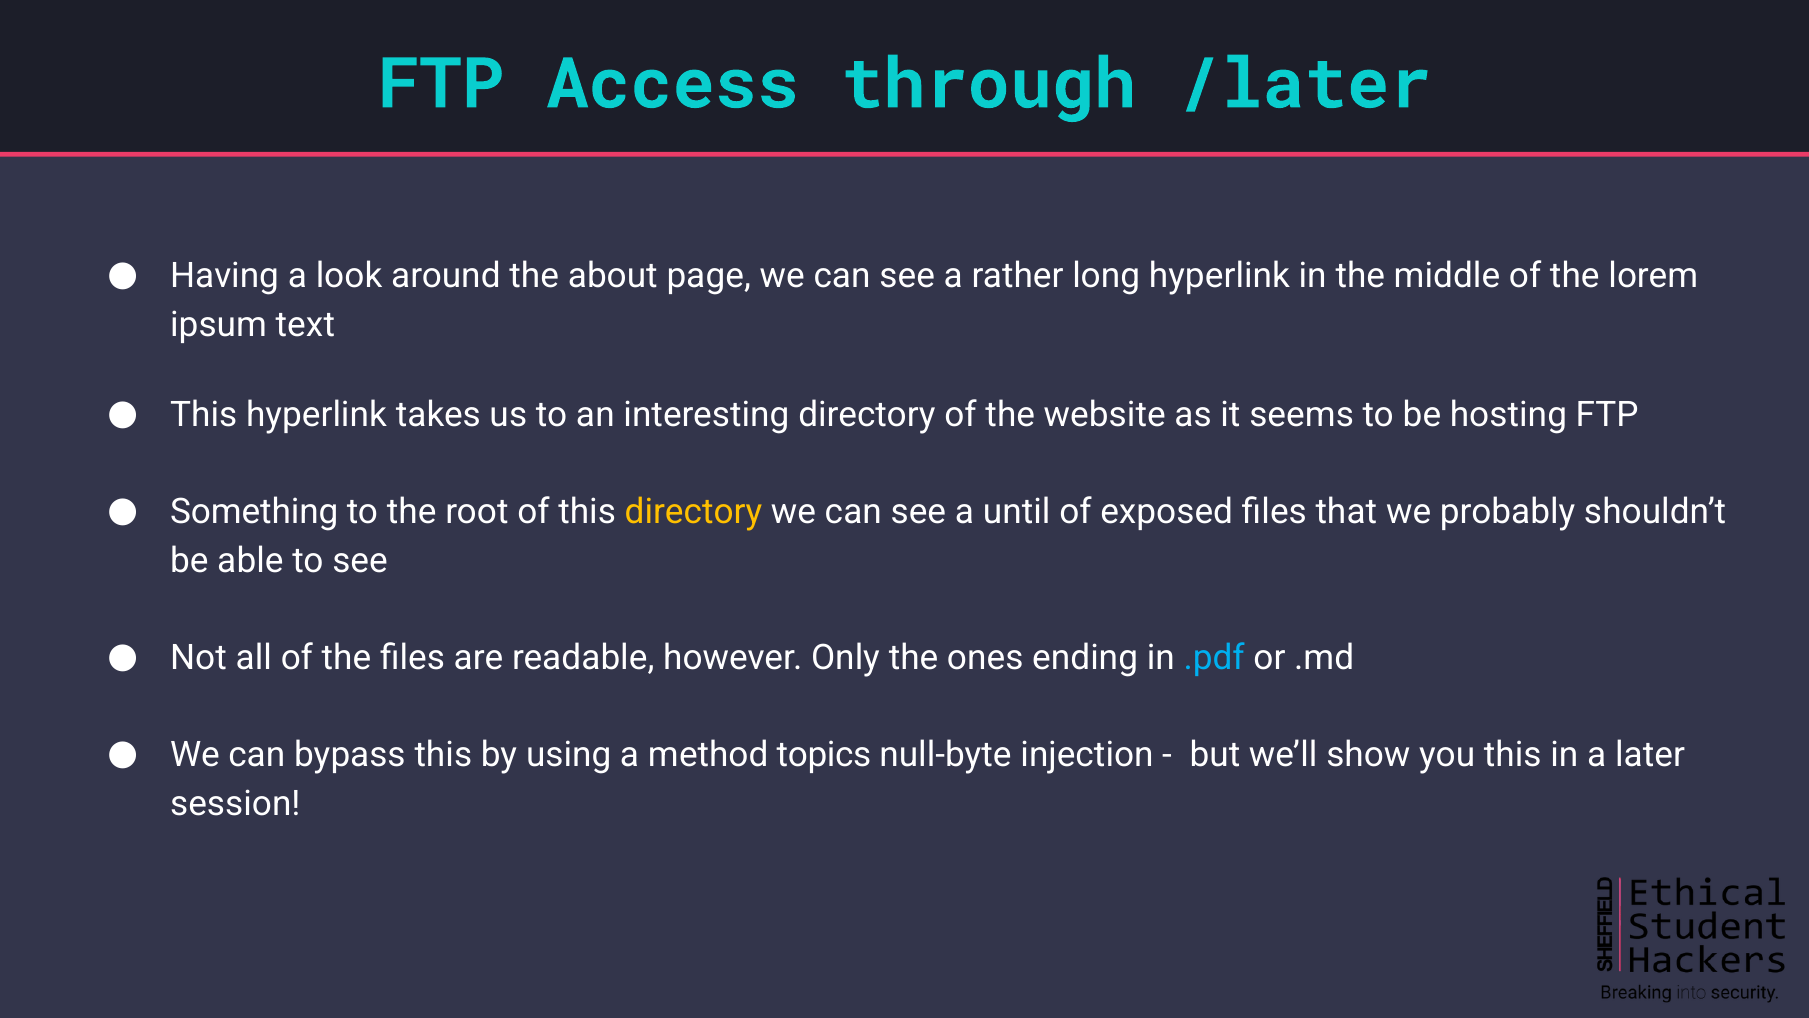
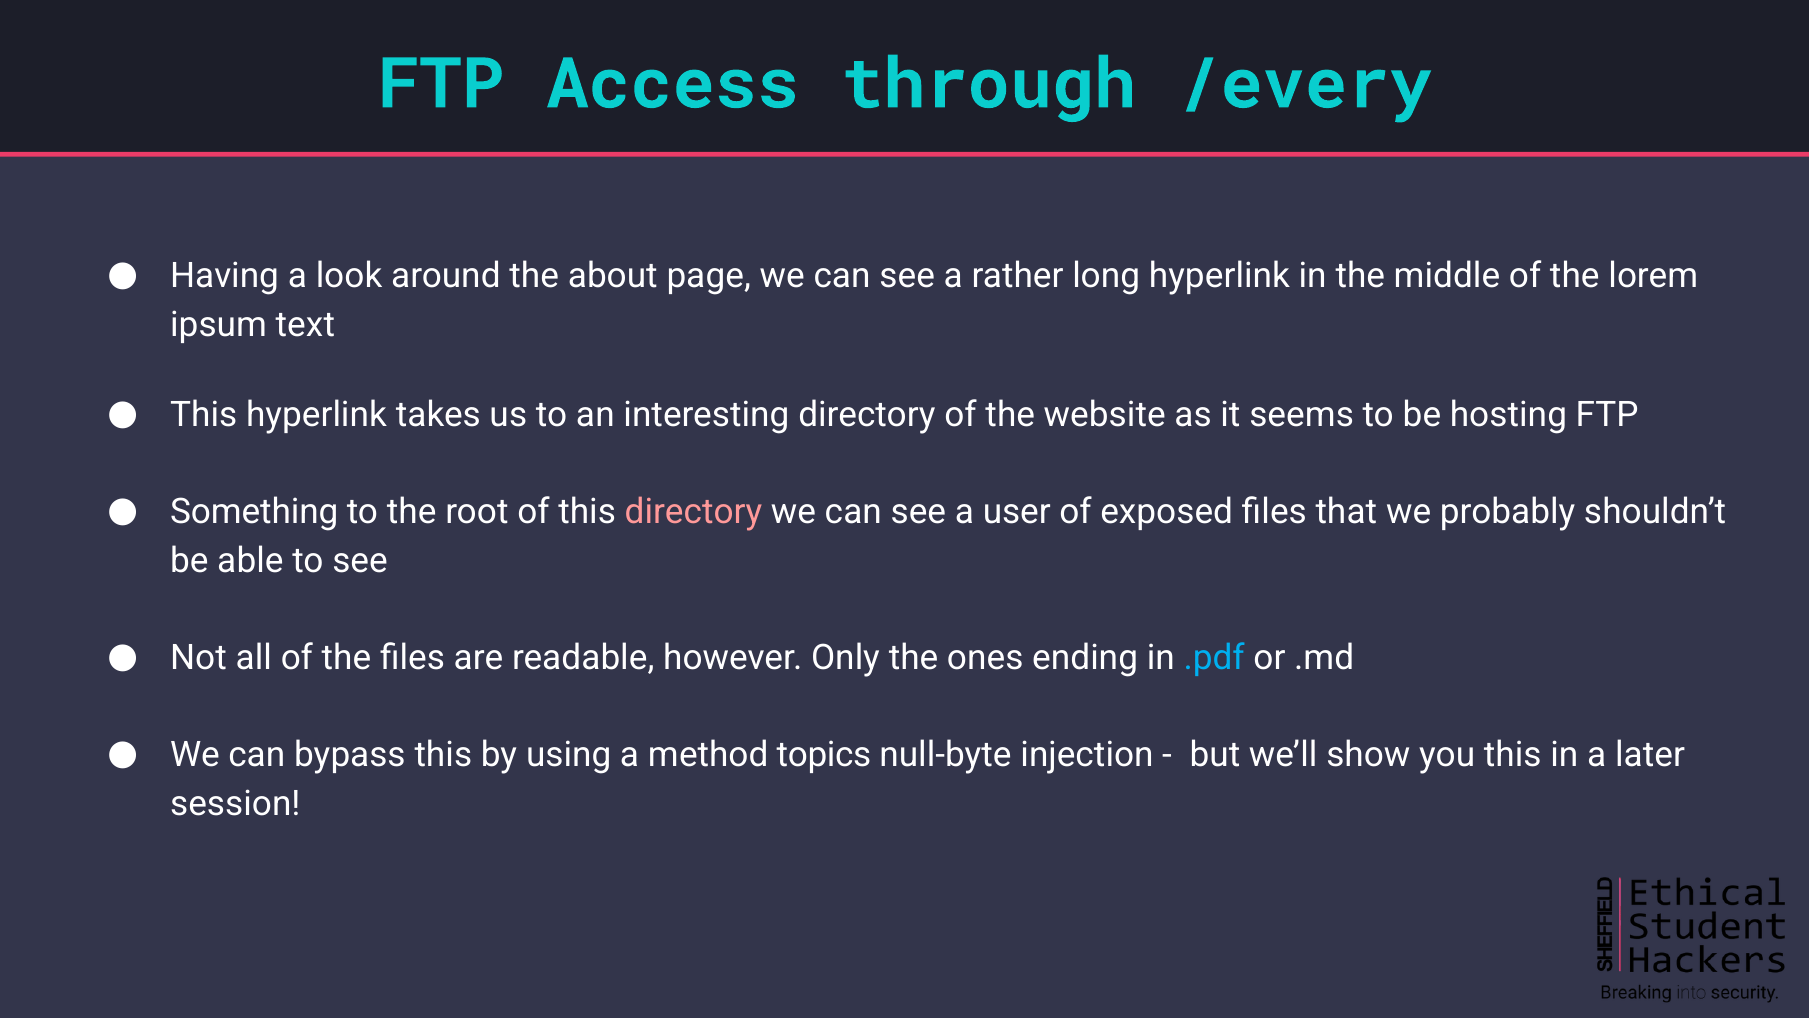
/later: /later -> /every
directory at (693, 512) colour: yellow -> pink
until: until -> user
